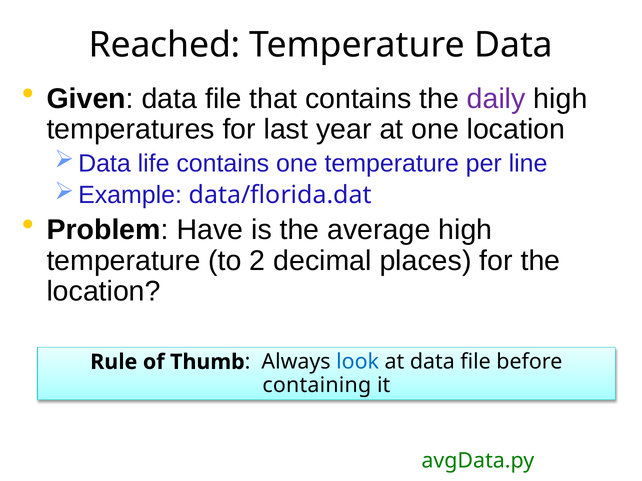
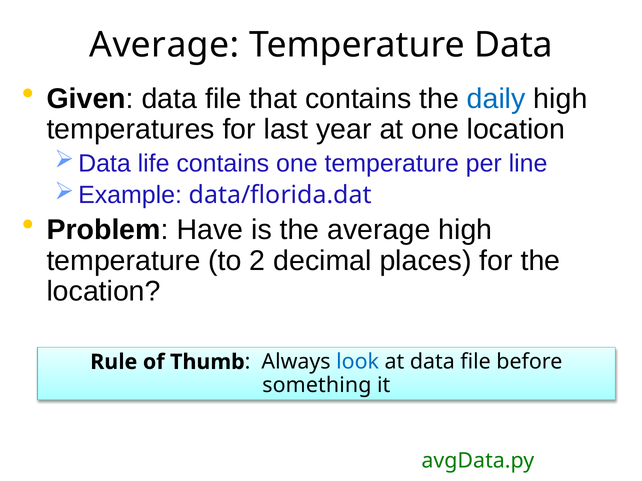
Reached at (165, 45): Reached -> Average
daily colour: purple -> blue
containing: containing -> something
